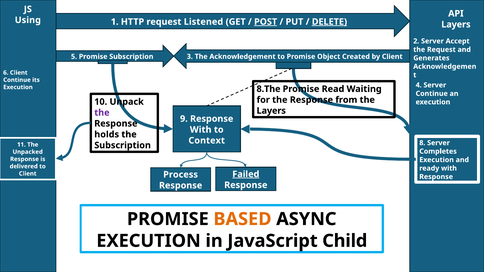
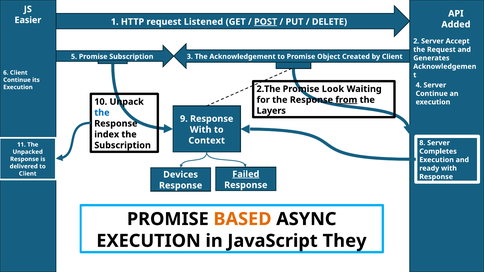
Using: Using -> Easier
DELETE underline: present -> none
Layers at (456, 24): Layers -> Added
8.The: 8.The -> 2.The
Read: Read -> Look
from underline: none -> present
the at (102, 113) colour: purple -> blue
holds: holds -> index
Process: Process -> Devices
Child: Child -> They
